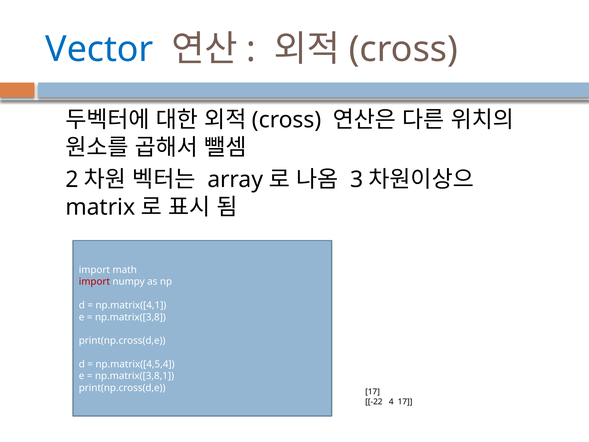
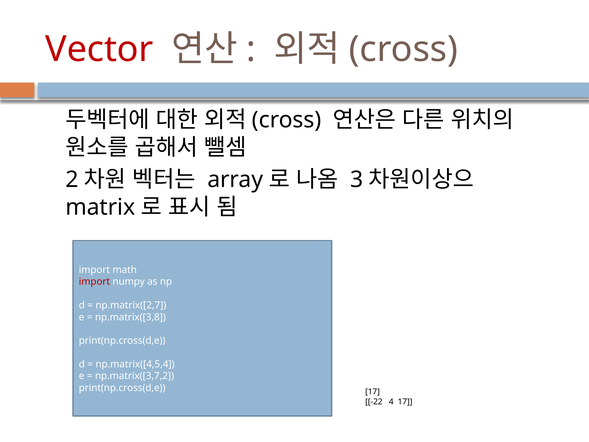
Vector colour: blue -> red
np.matrix([4,1: np.matrix([4,1 -> np.matrix([2,7
np.matrix([3,8,1: np.matrix([3,8,1 -> np.matrix([3,7,2
